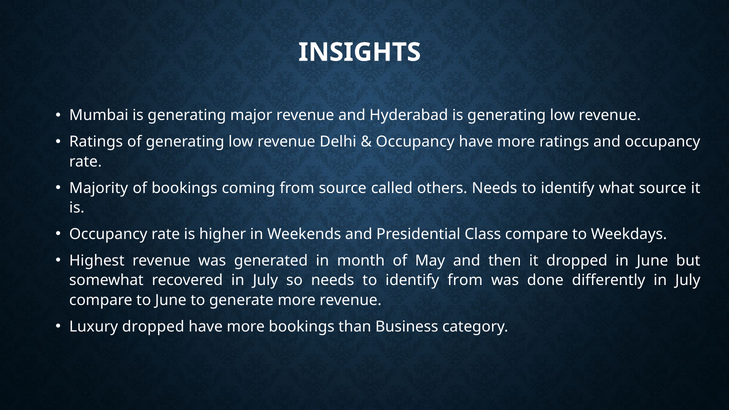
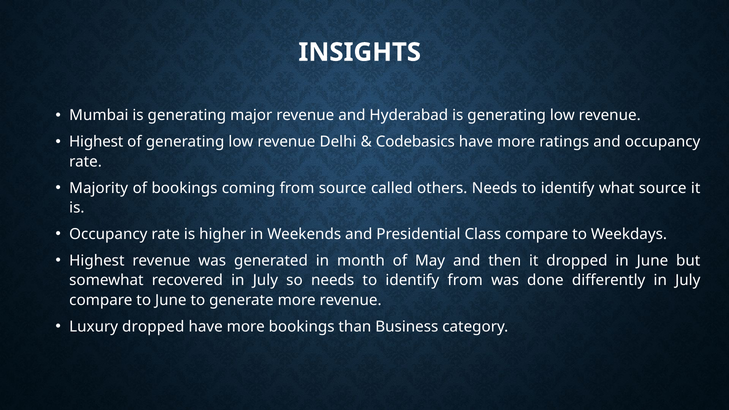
Ratings at (96, 142): Ratings -> Highest
Occupancy at (415, 142): Occupancy -> Codebasics
